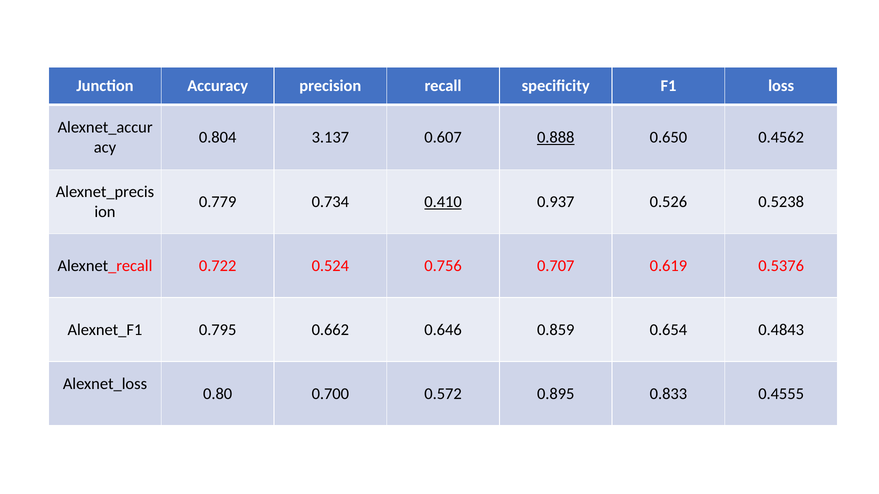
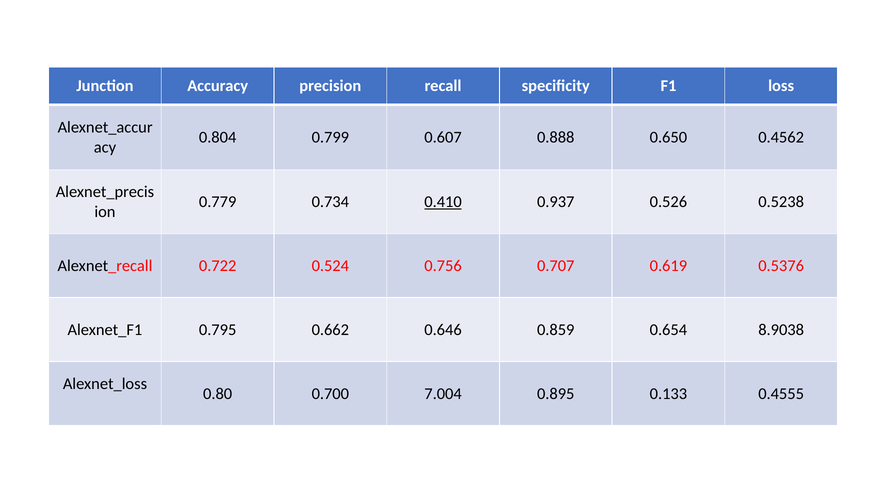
3.137: 3.137 -> 0.799
0.888 underline: present -> none
0.4843: 0.4843 -> 8.9038
0.572: 0.572 -> 7.004
0.833: 0.833 -> 0.133
